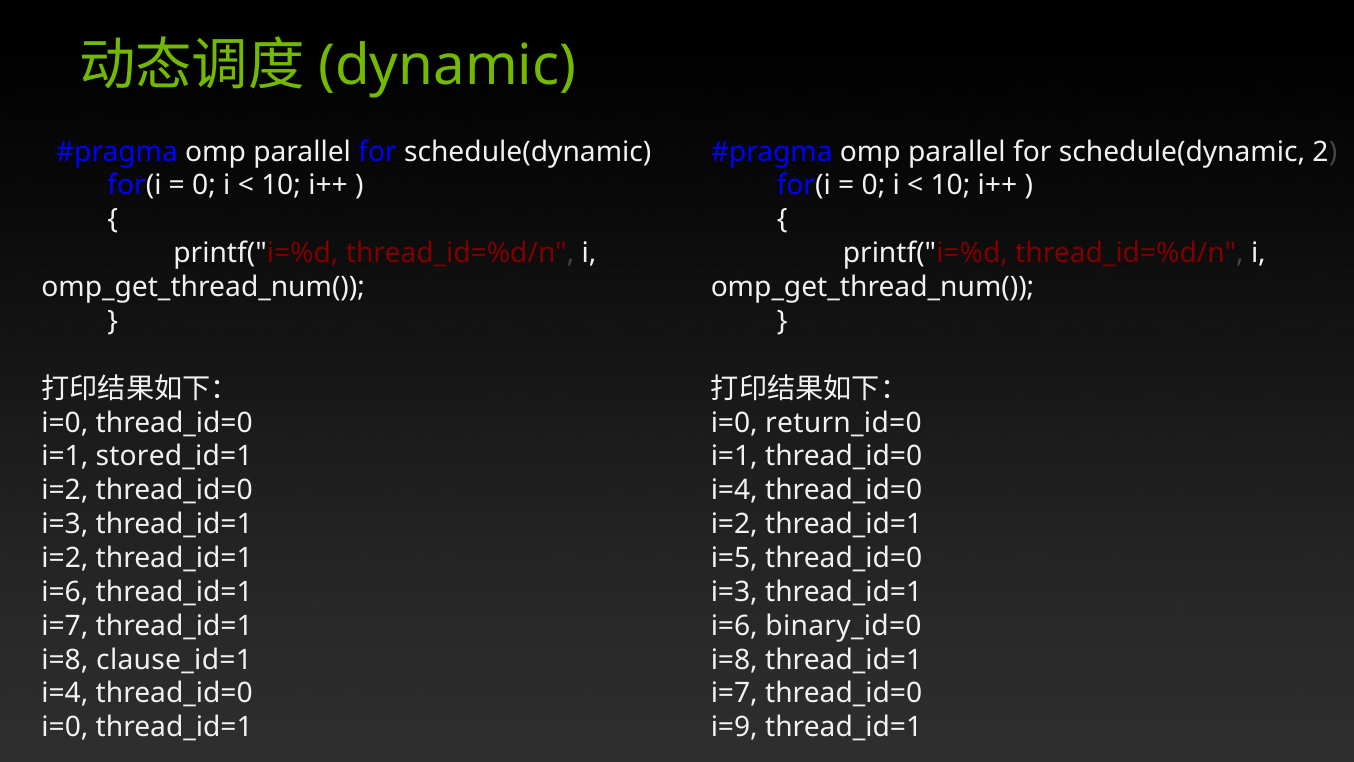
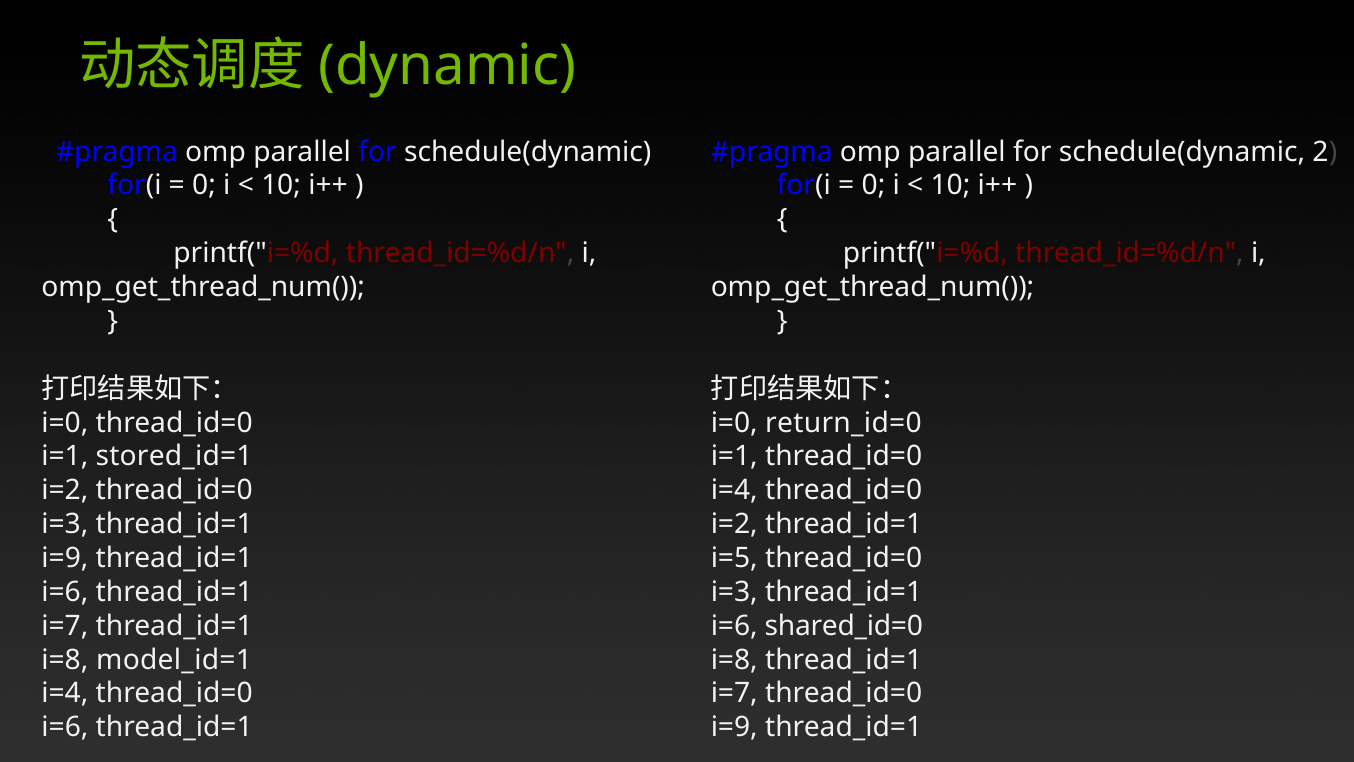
i=2 at (65, 558): i=2 -> i=9
binary_id=0: binary_id=0 -> shared_id=0
clause_id=1: clause_id=1 -> model_id=1
i=0 at (65, 727): i=0 -> i=6
